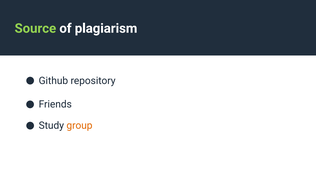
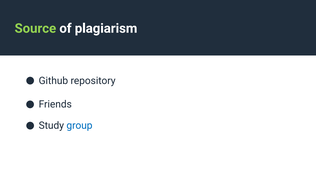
group colour: orange -> blue
